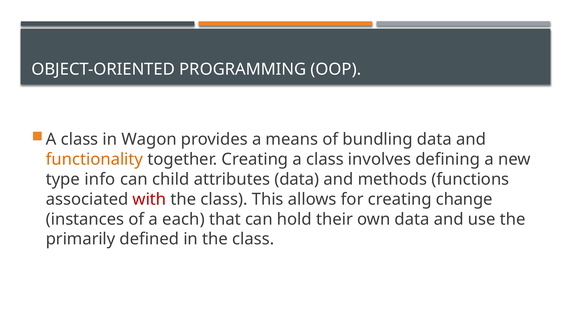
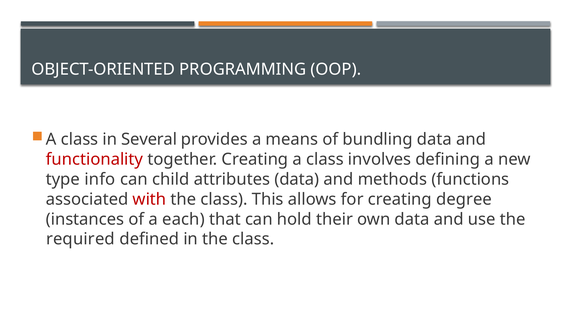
Wagon: Wagon -> Several
functionality colour: orange -> red
change: change -> degree
primarily: primarily -> required
